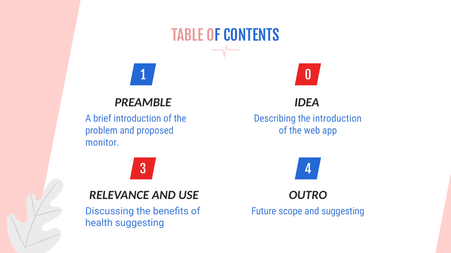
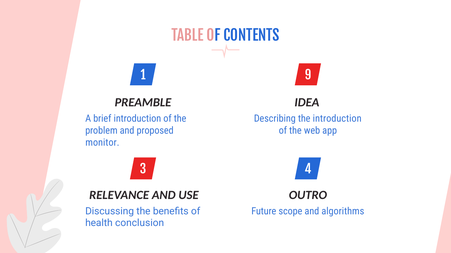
0: 0 -> 9
and suggesting: suggesting -> algorithms
health suggesting: suggesting -> conclusion
